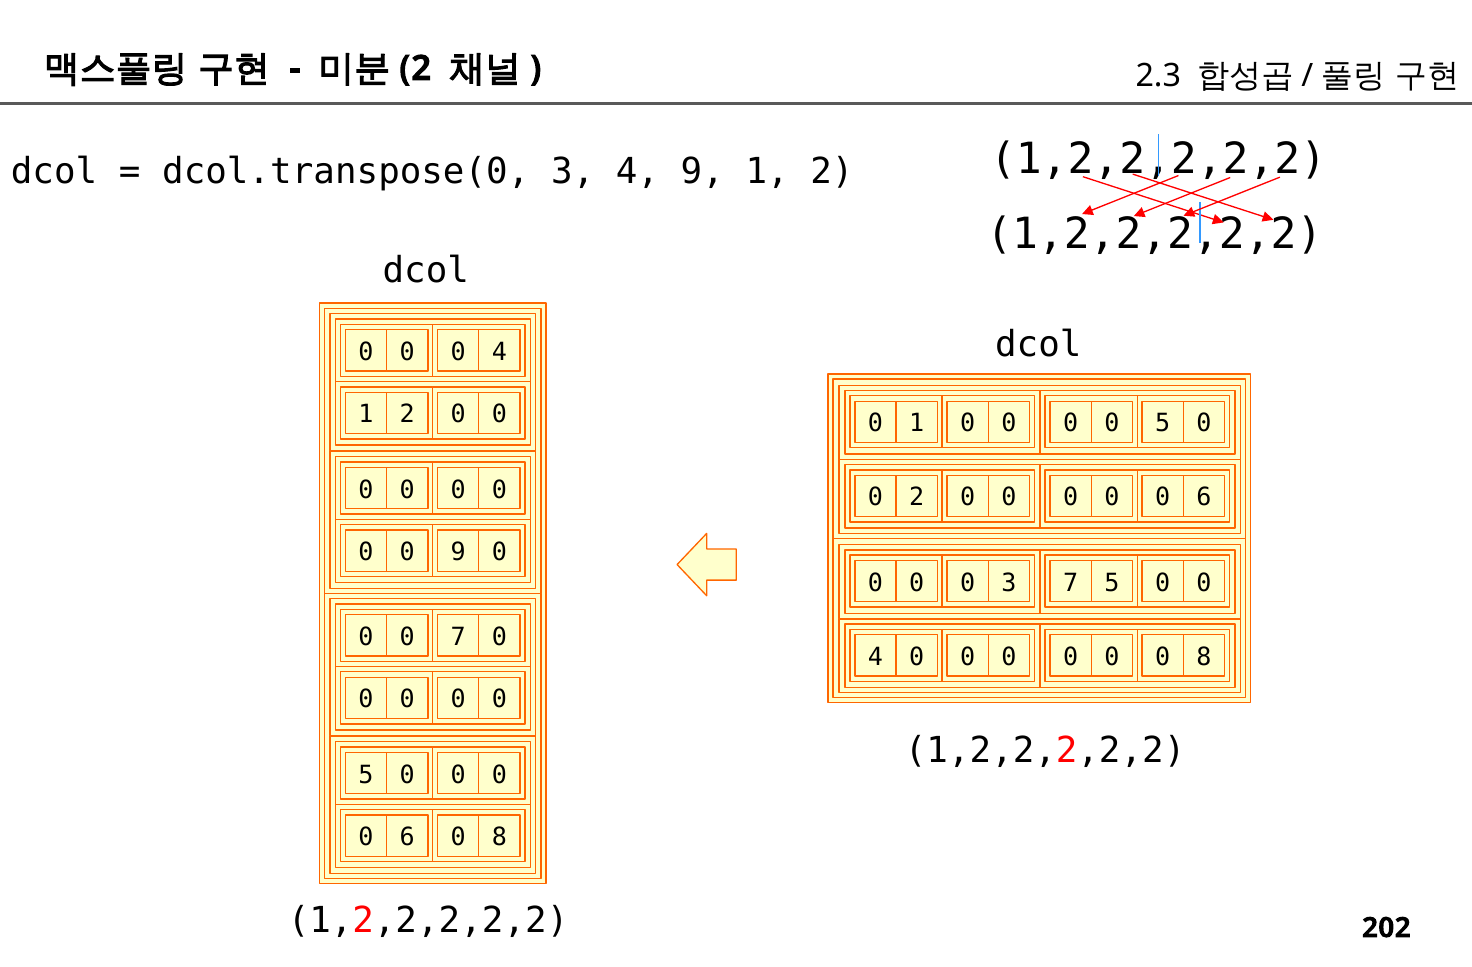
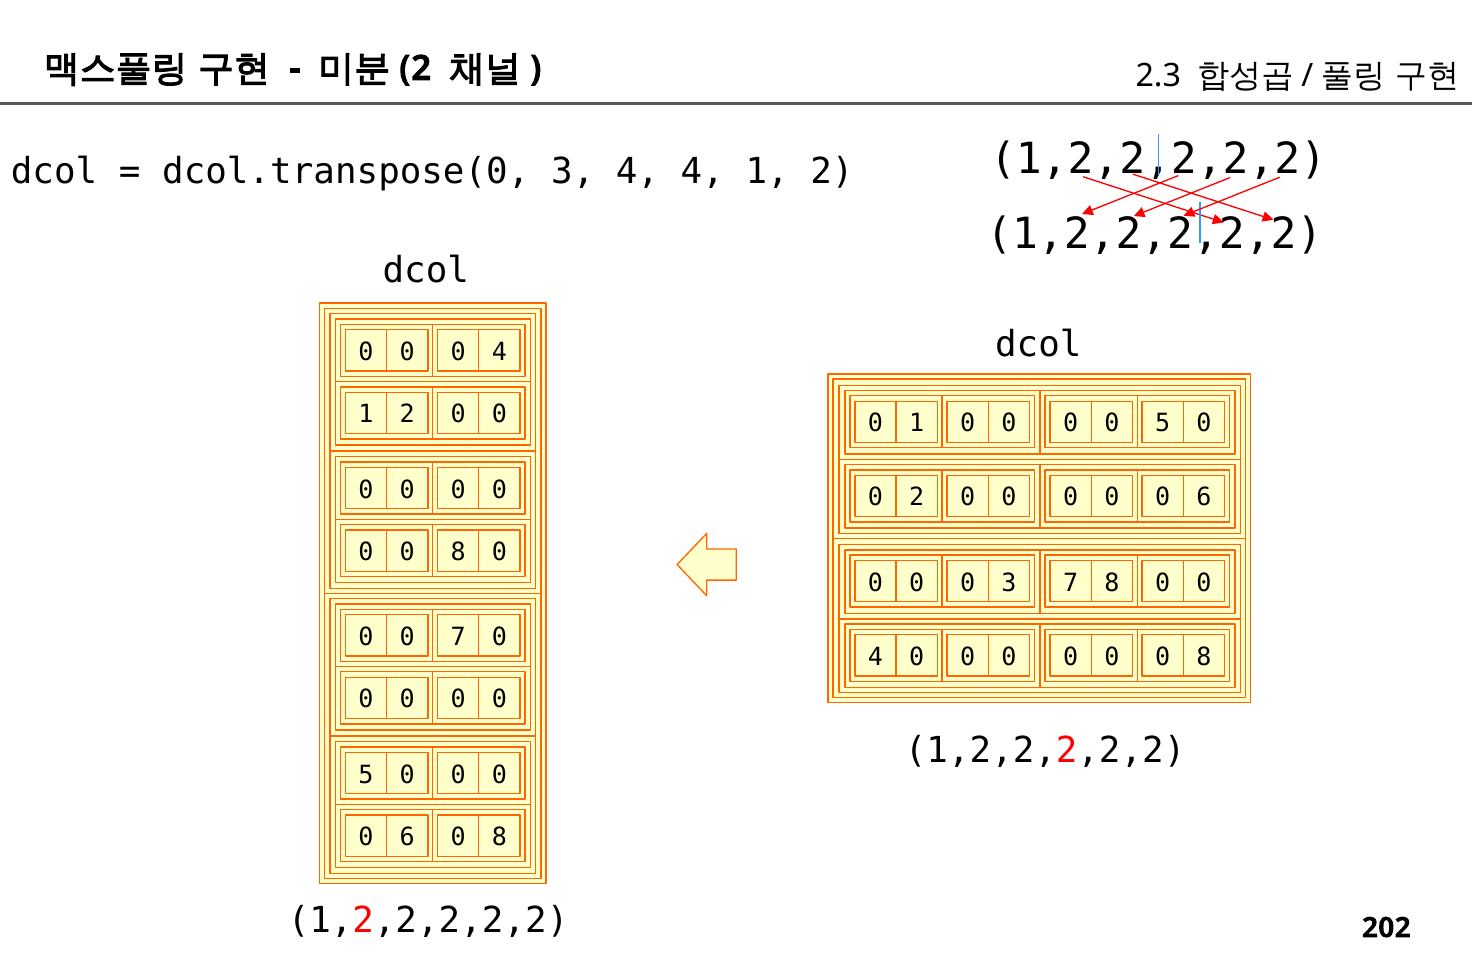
4 9: 9 -> 4
9 at (458, 552): 9 -> 8
7 5: 5 -> 8
